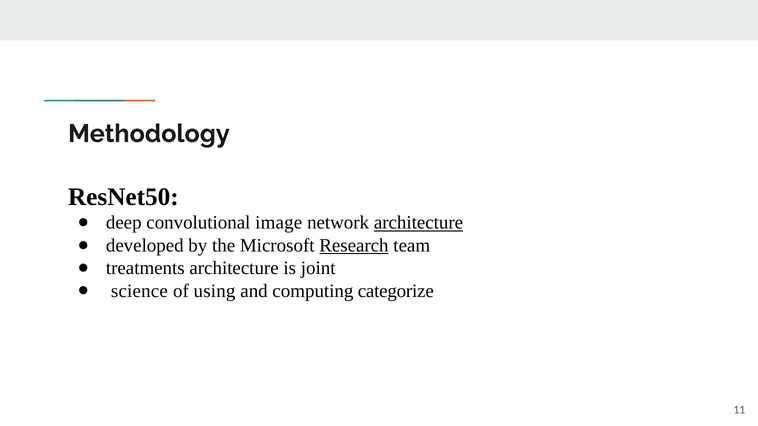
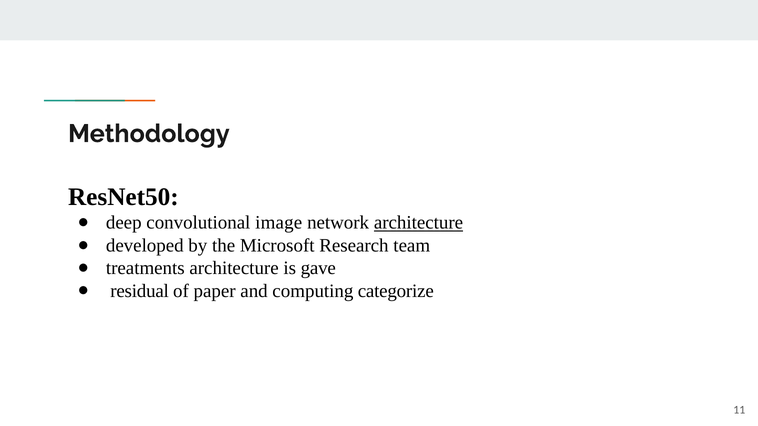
Research underline: present -> none
joint: joint -> gave
science: science -> residual
using: using -> paper
